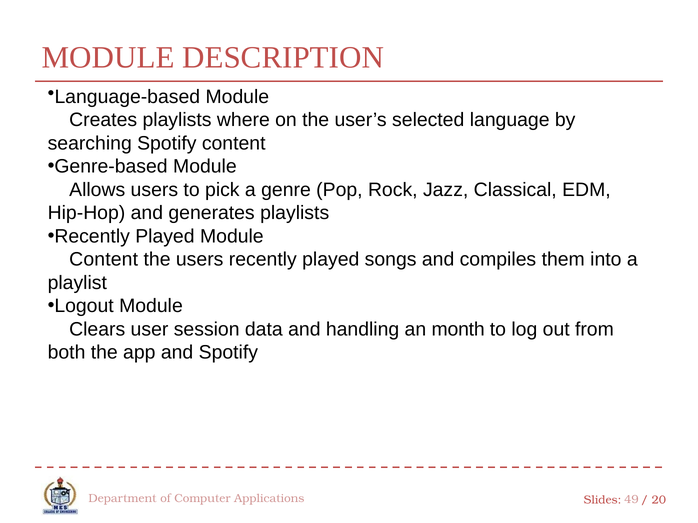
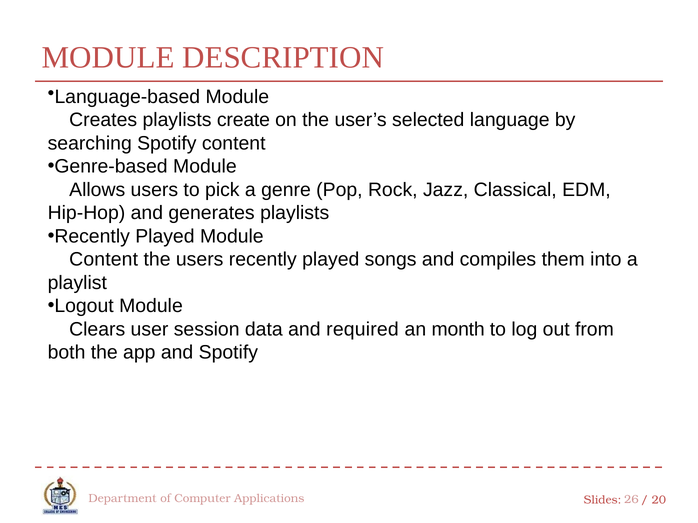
where: where -> create
handling: handling -> required
49: 49 -> 26
